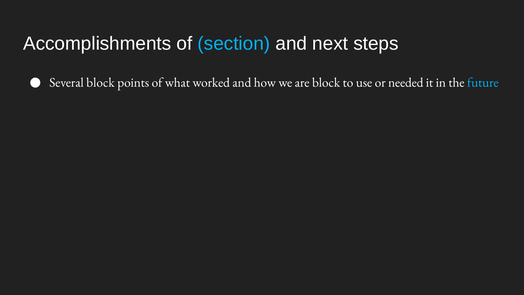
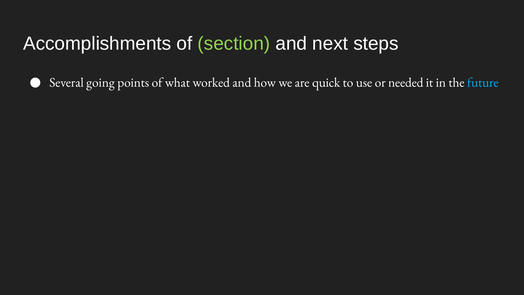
section colour: light blue -> light green
Several block: block -> going
are block: block -> quick
